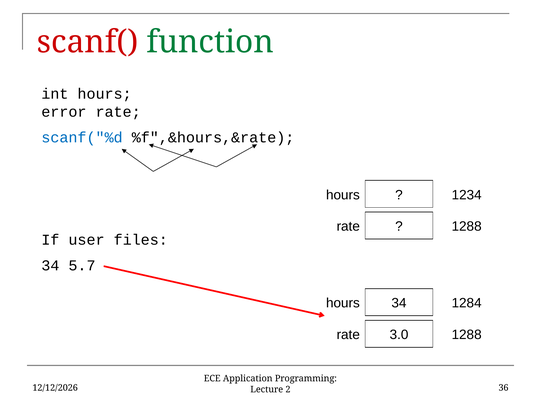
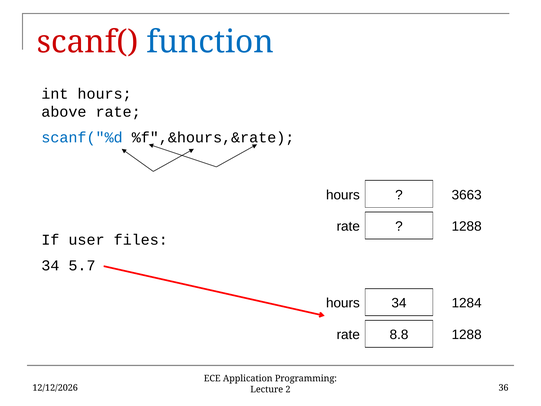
function colour: green -> blue
error: error -> above
1234: 1234 -> 3663
3.0: 3.0 -> 8.8
